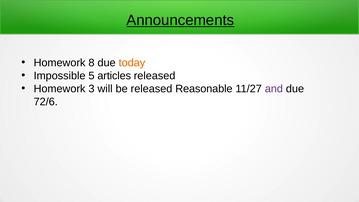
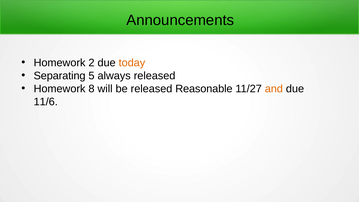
Announcements underline: present -> none
8: 8 -> 2
Impossible: Impossible -> Separating
articles: articles -> always
3: 3 -> 8
and colour: purple -> orange
72/6: 72/6 -> 11/6
